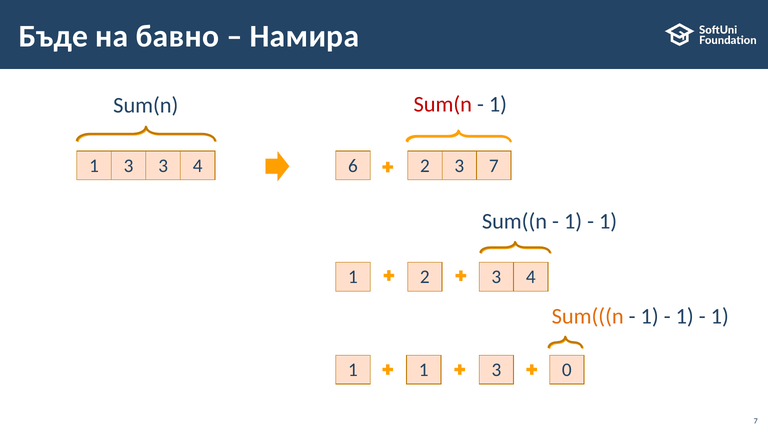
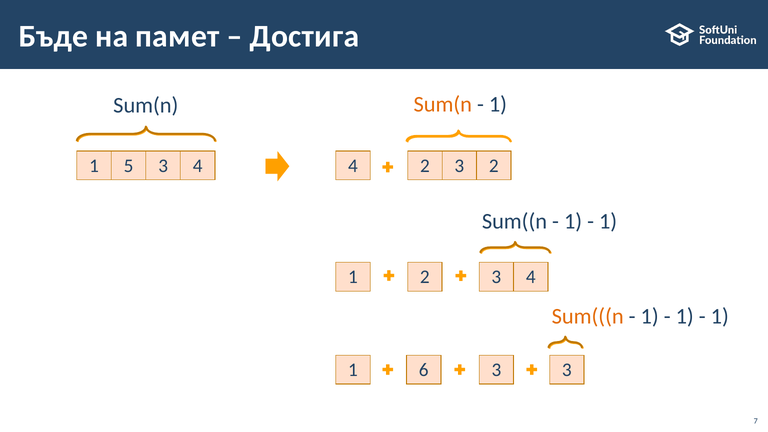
бавно: бавно -> памет
Намира: Намира -> Достига
Sum(n at (443, 104) colour: red -> orange
3 at (129, 166): 3 -> 5
4 6: 6 -> 4
3 7: 7 -> 2
1 at (424, 370): 1 -> 6
3 0: 0 -> 3
